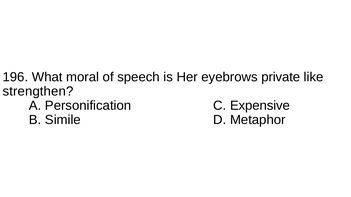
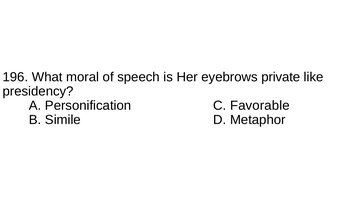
strengthen: strengthen -> presidency
Expensive: Expensive -> Favorable
